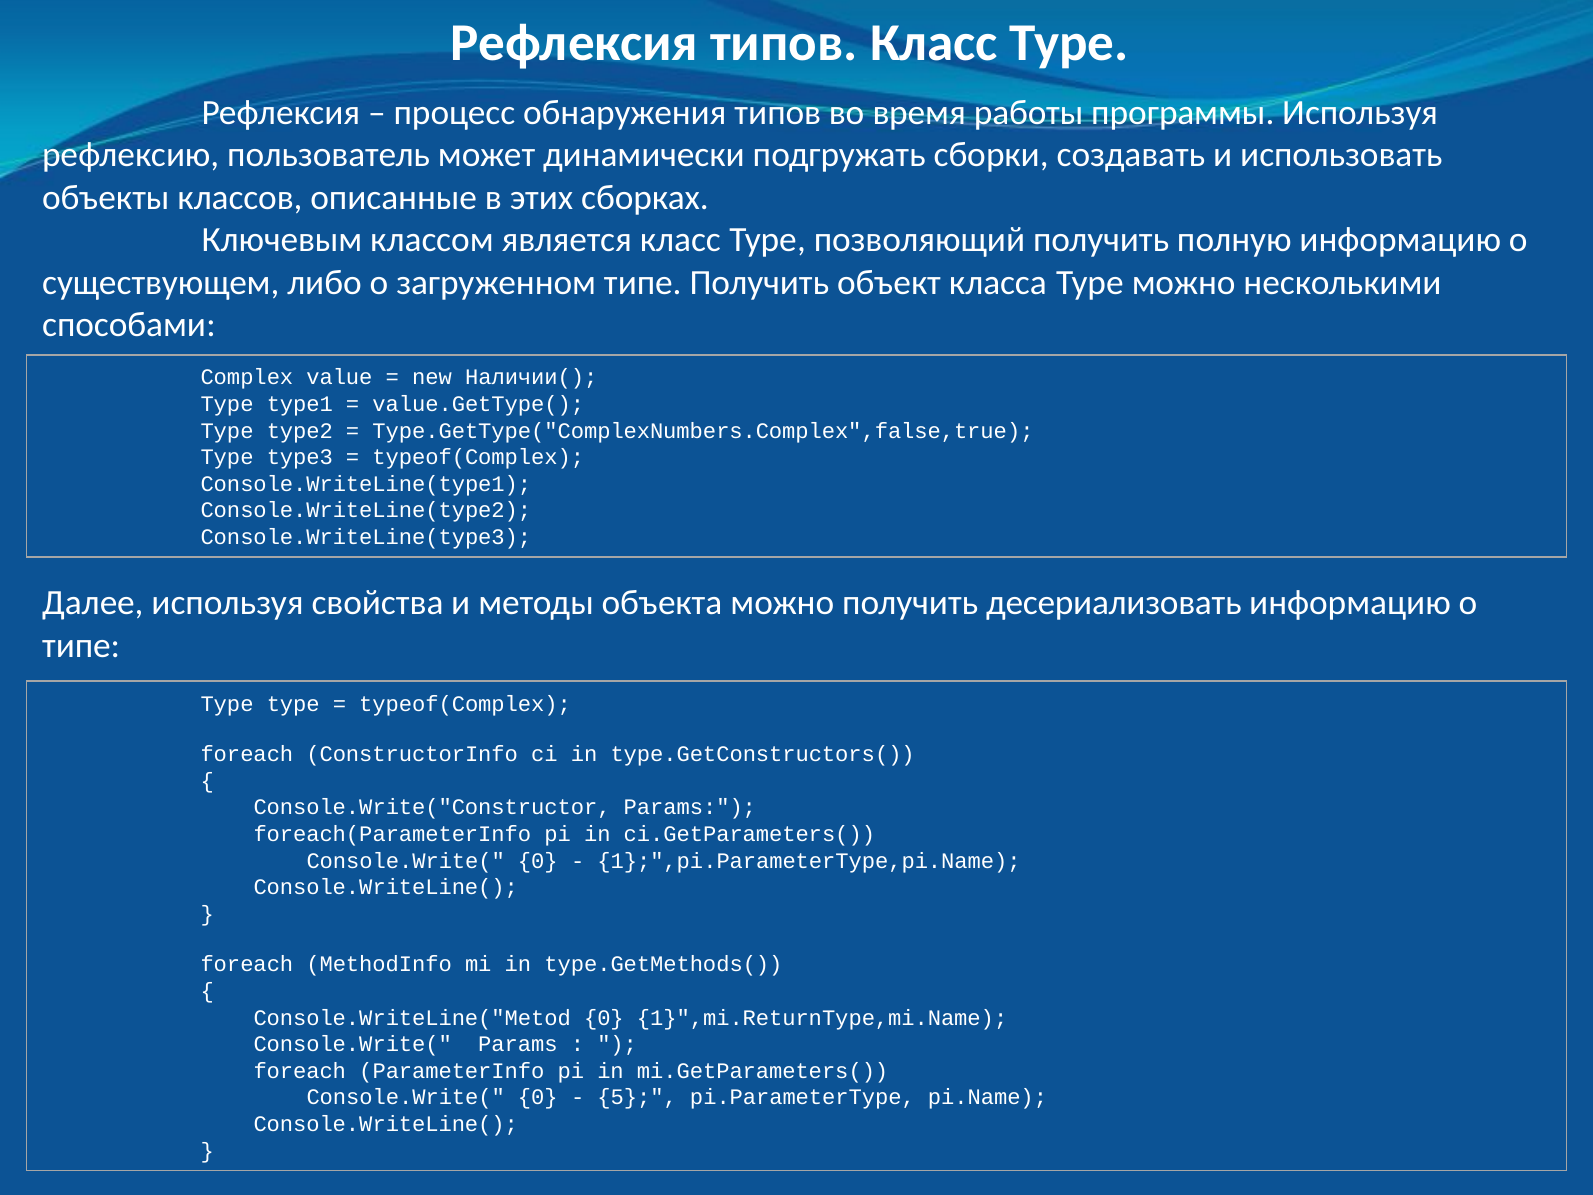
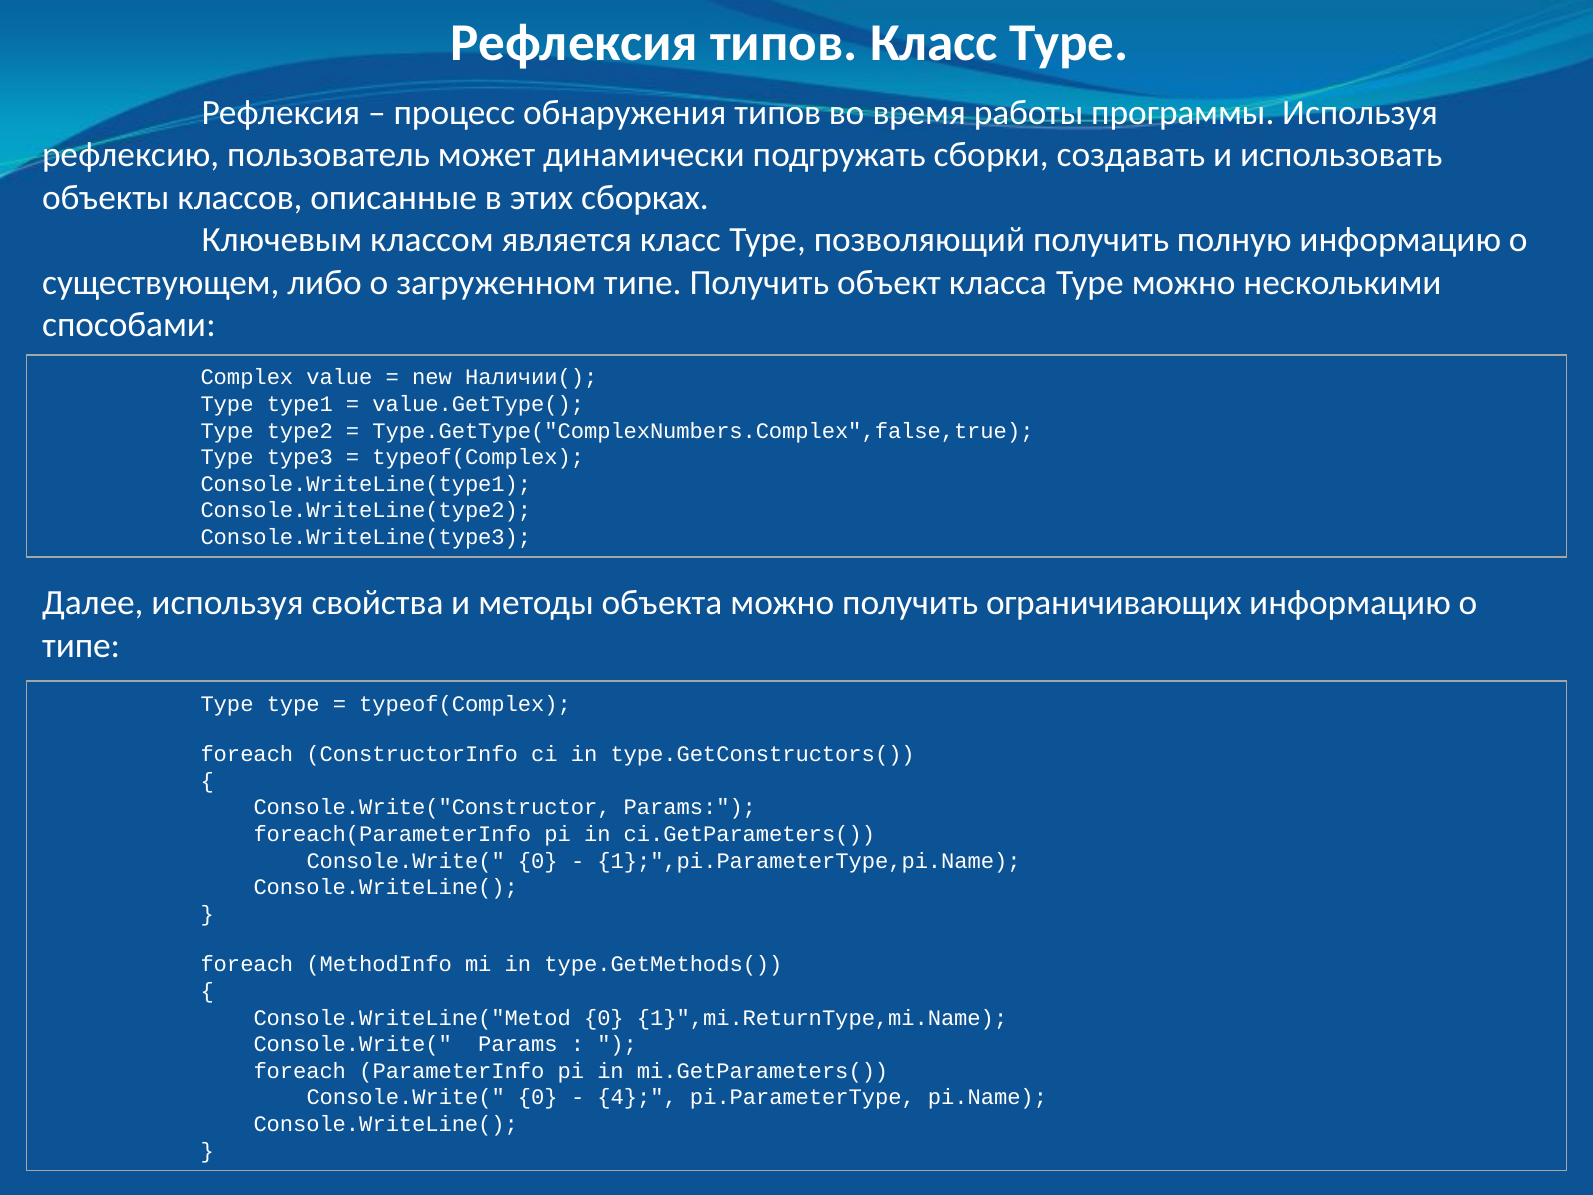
десериализовать: десериализовать -> ограничивающих
5: 5 -> 4
